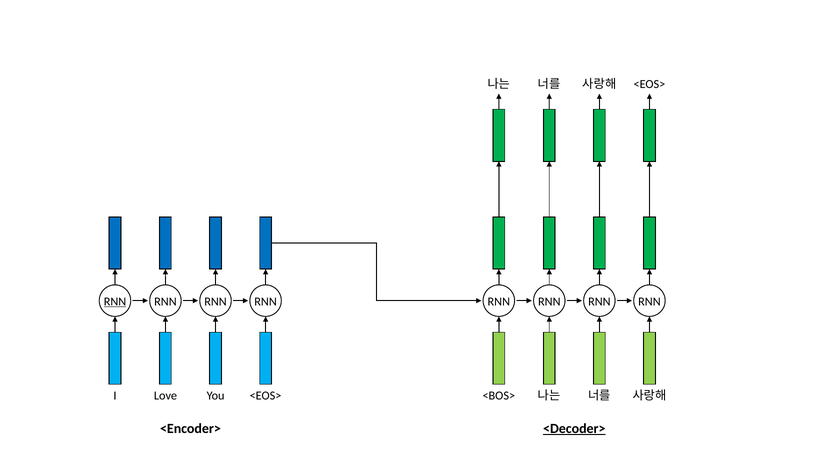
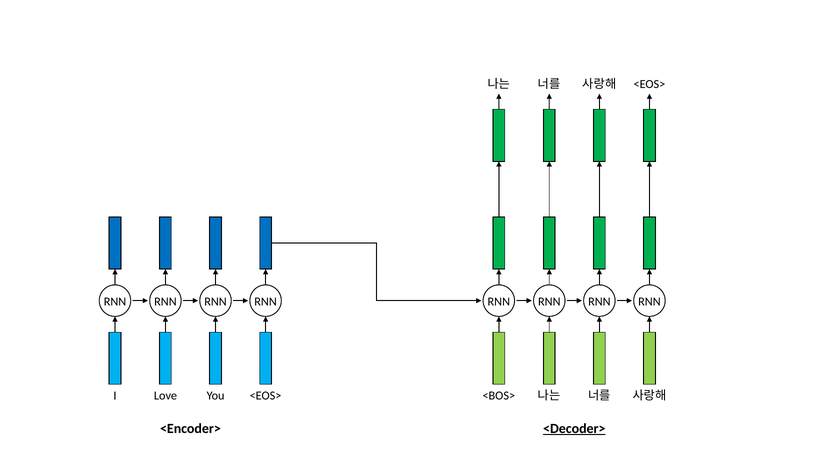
RNN at (115, 301) underline: present -> none
